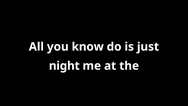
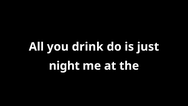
know: know -> drink
